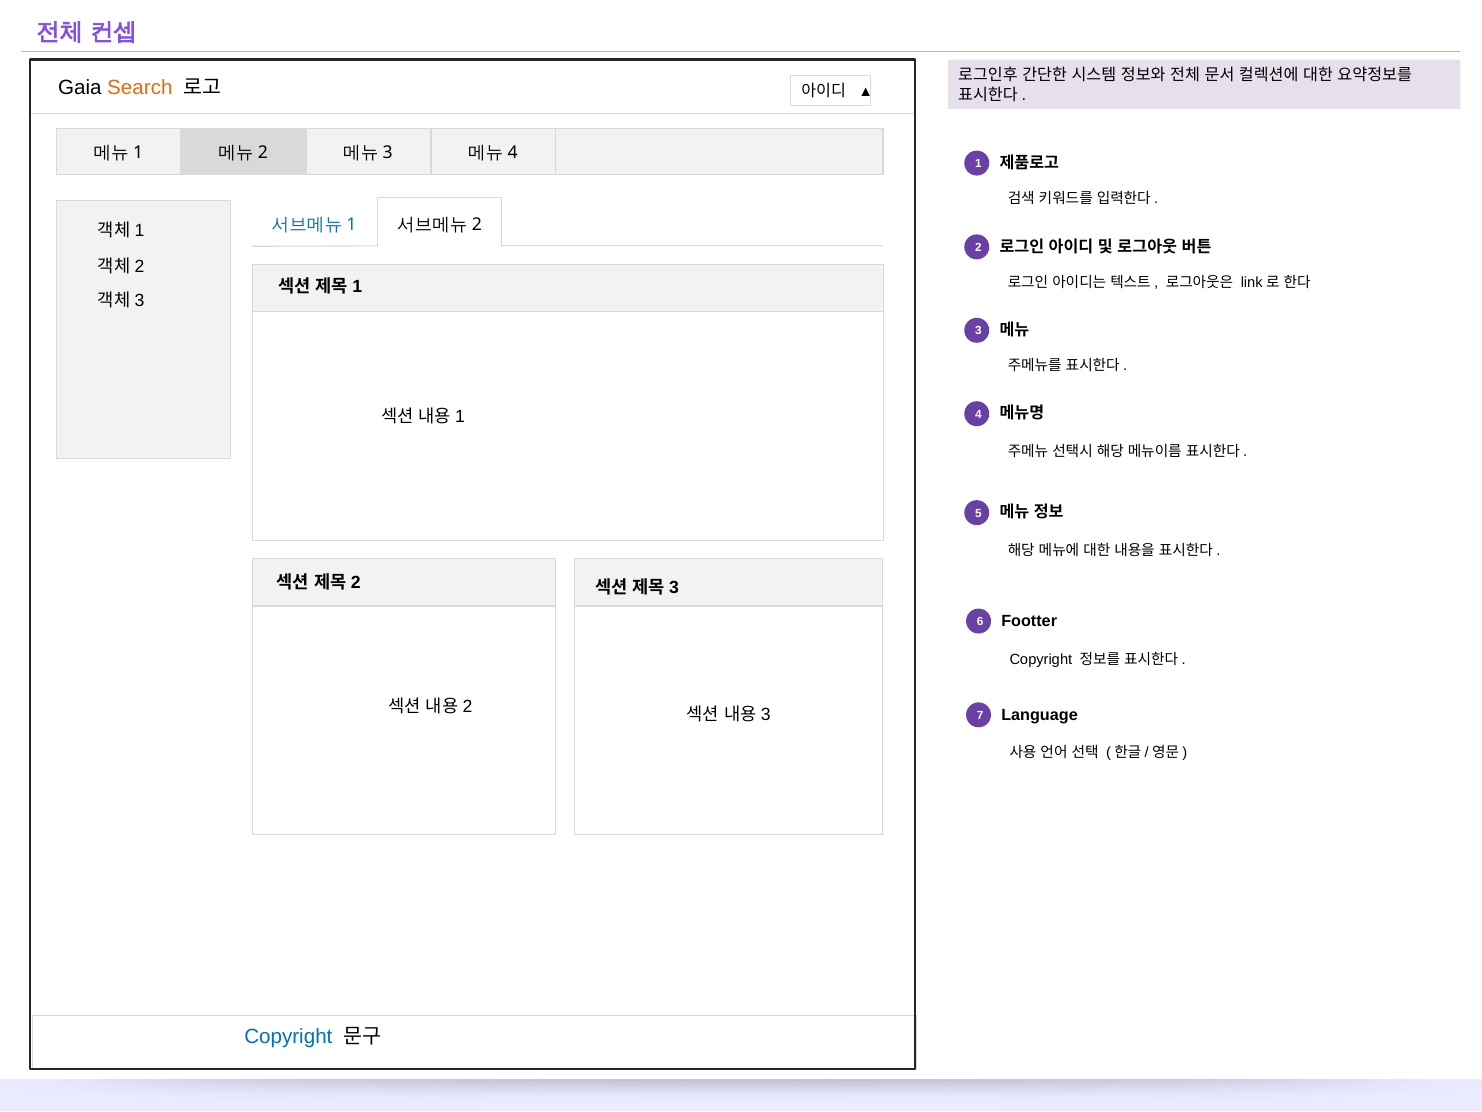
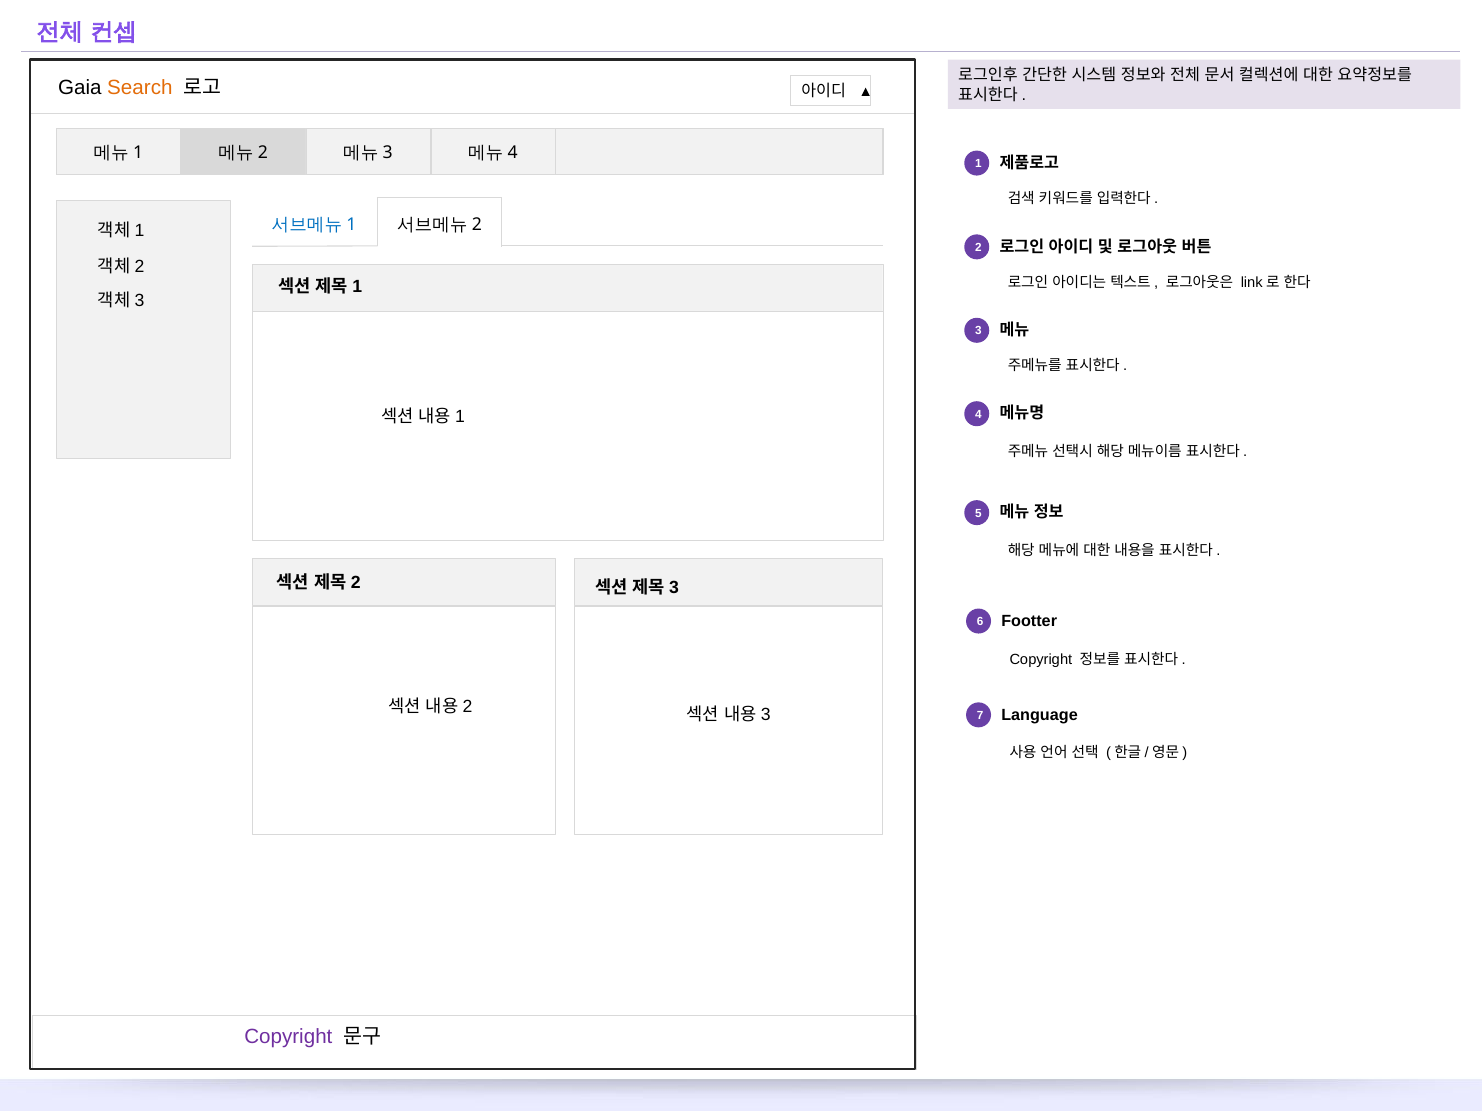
Copyright at (288, 1036) colour: blue -> purple
